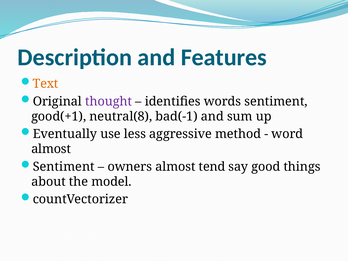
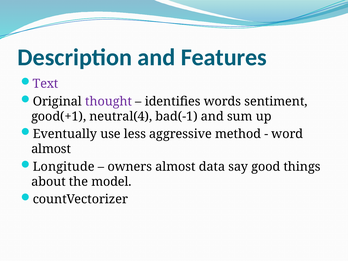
Text colour: orange -> purple
neutral(8: neutral(8 -> neutral(4
Sentiment at (64, 167): Sentiment -> Longitude
tend: tend -> data
